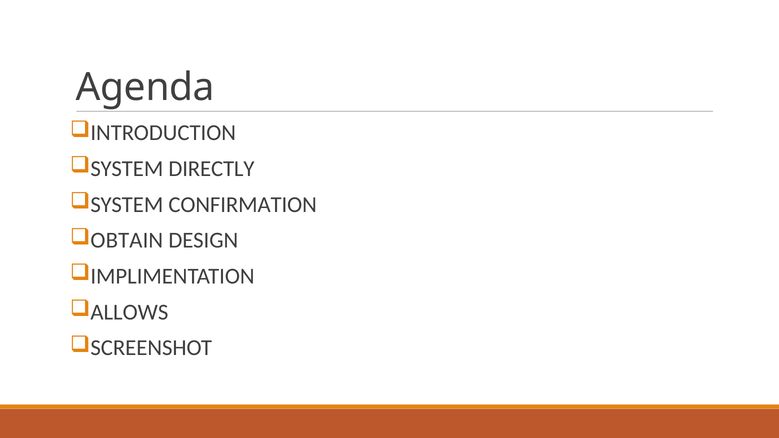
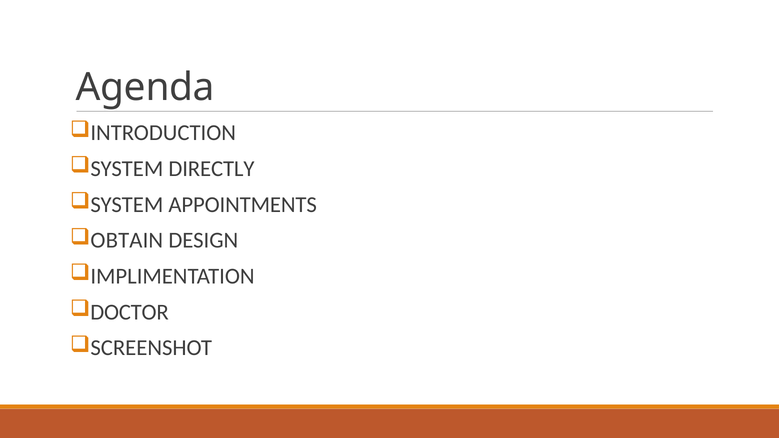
CONFIRMATION: CONFIRMATION -> APPOINTMENTS
ALLOWS: ALLOWS -> DOCTOR
